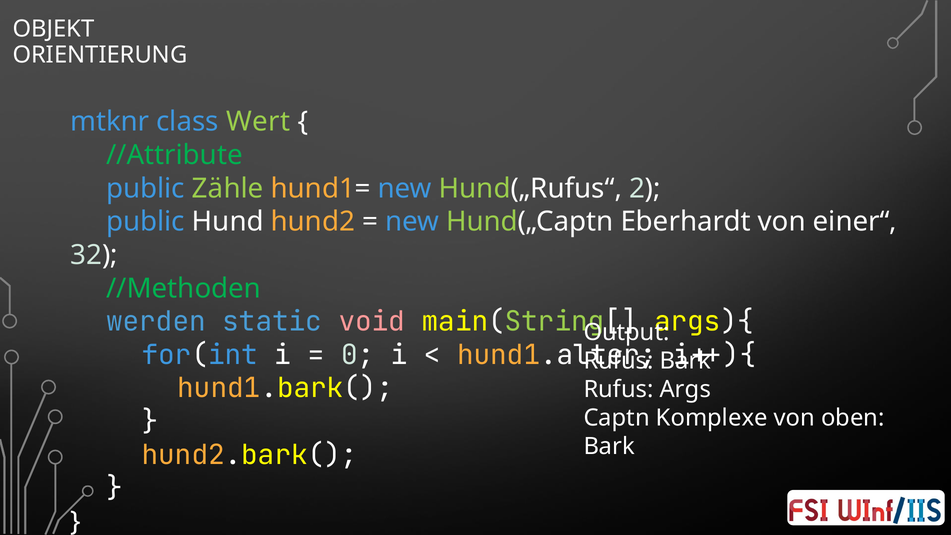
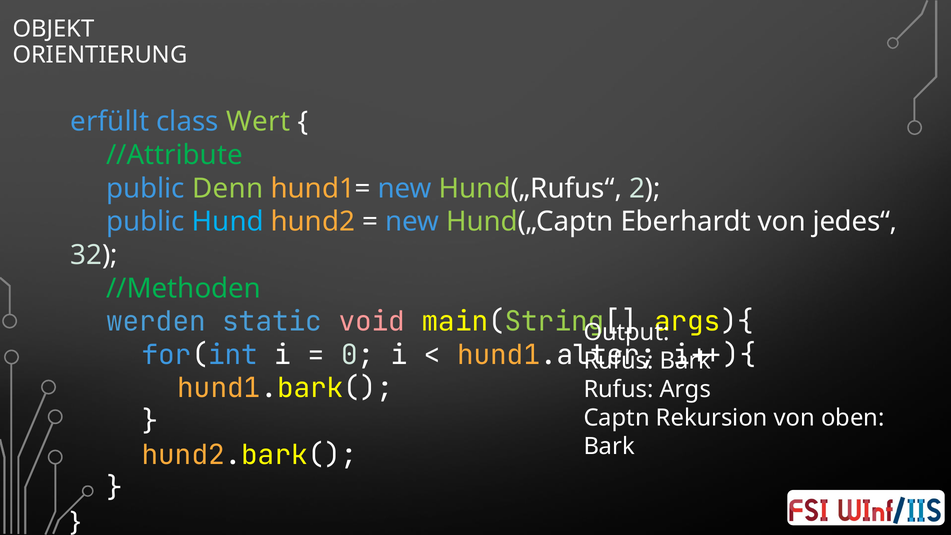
mtknr: mtknr -> erfüllt
Zähle: Zähle -> Denn
Hund colour: white -> light blue
einer“: einer“ -> jedes“
Komplexe: Komplexe -> Rekursion
